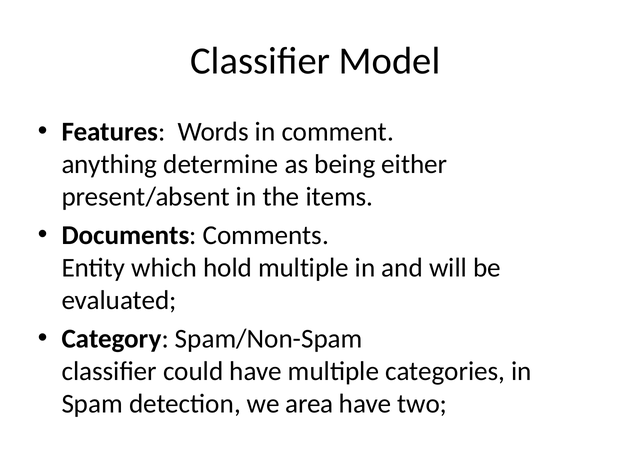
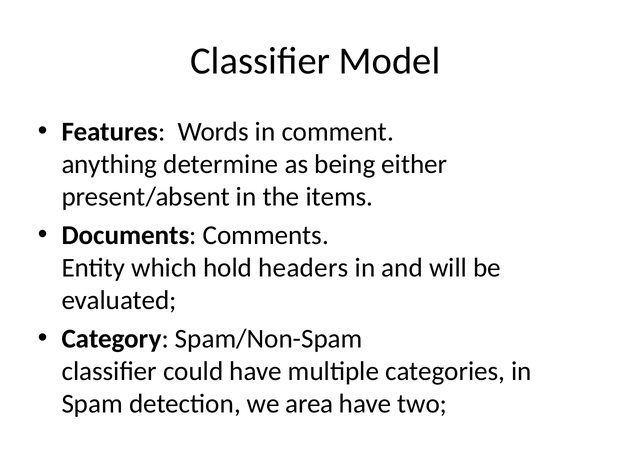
hold multiple: multiple -> headers
